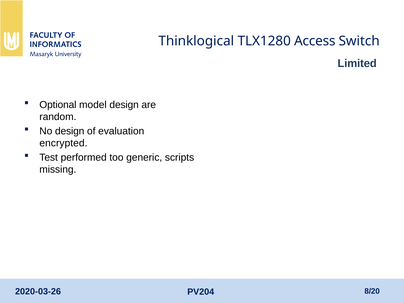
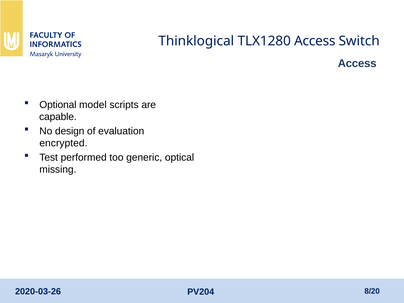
Limited at (357, 63): Limited -> Access
model design: design -> scripts
random: random -> capable
scripts: scripts -> optical
